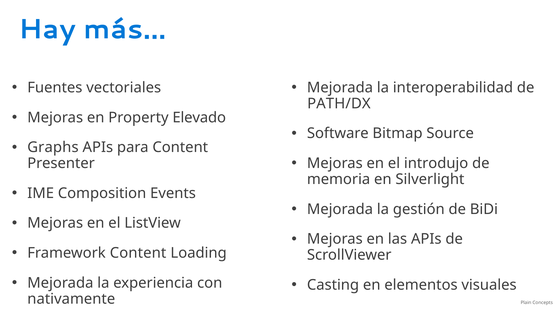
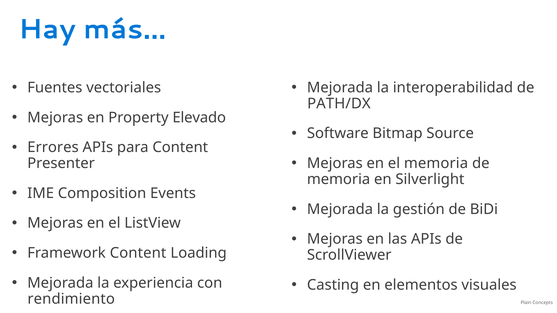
Graphs: Graphs -> Errores
el introdujo: introdujo -> memoria
nativamente: nativamente -> rendimiento
